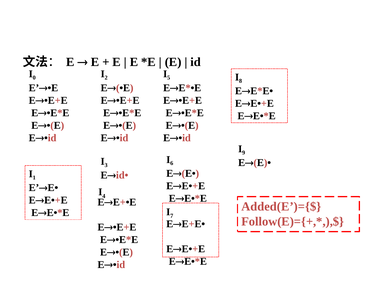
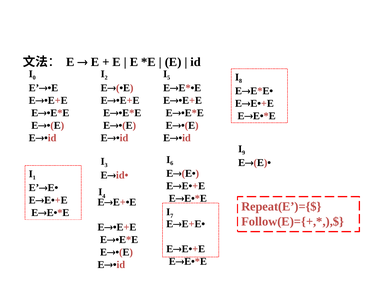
Added(E’)={$: Added(E’)={$ -> Repeat(E’)={$
